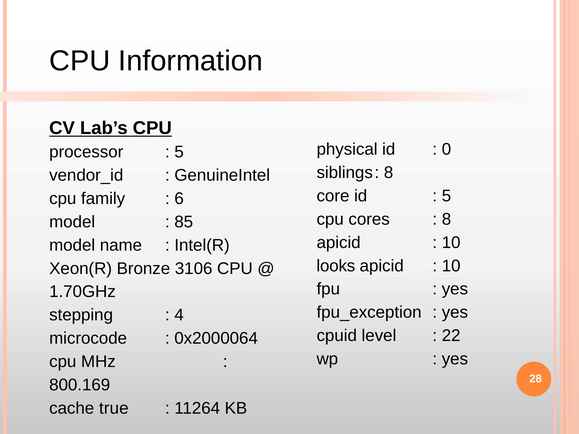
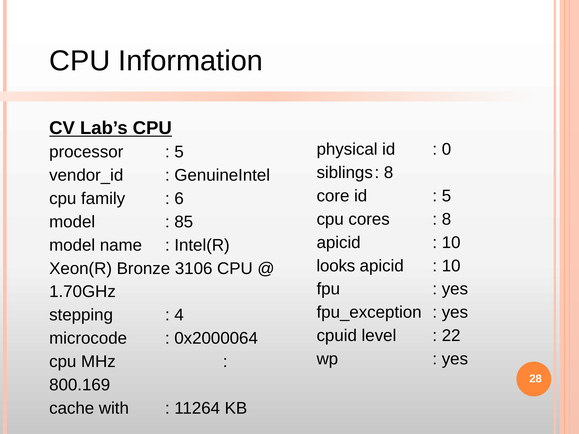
true: true -> with
